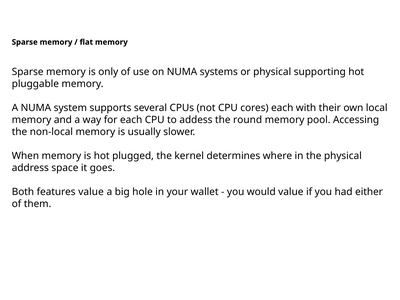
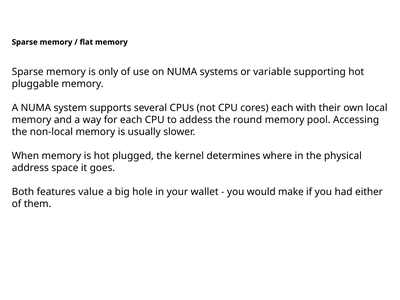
or physical: physical -> variable
would value: value -> make
